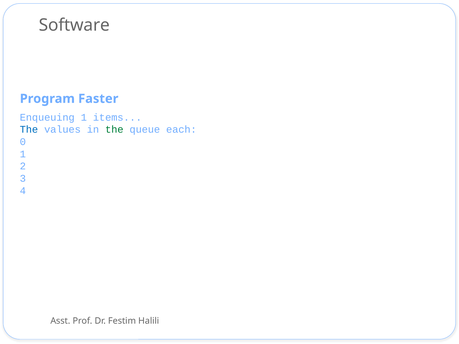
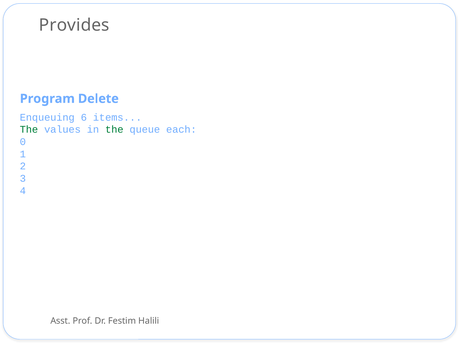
Software: Software -> Provides
Faster: Faster -> Delete
Enqueuing 1: 1 -> 6
The at (29, 130) colour: blue -> green
